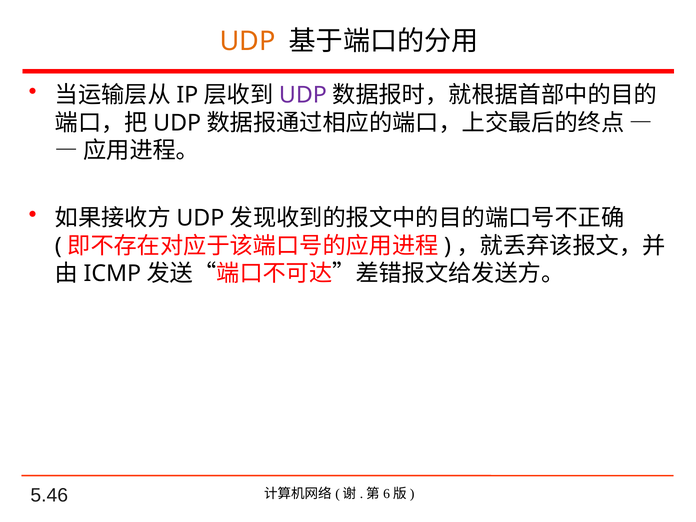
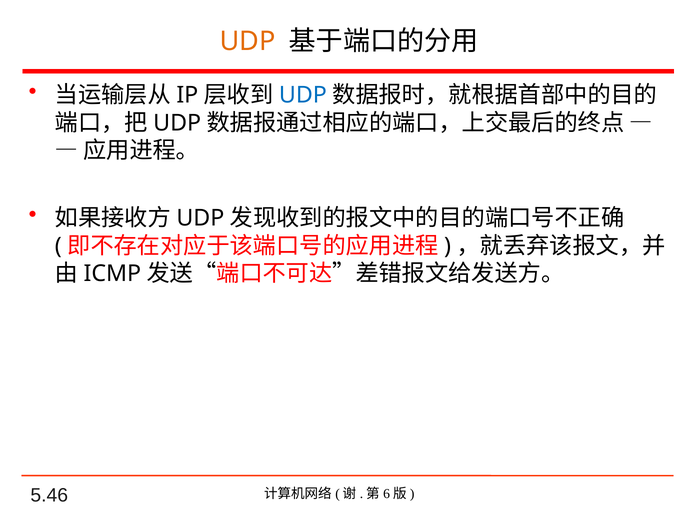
UDP at (303, 95) colour: purple -> blue
